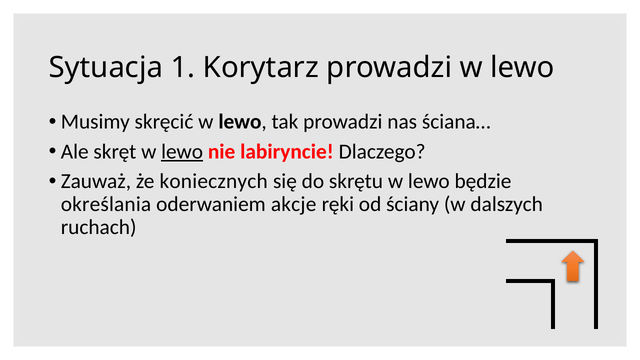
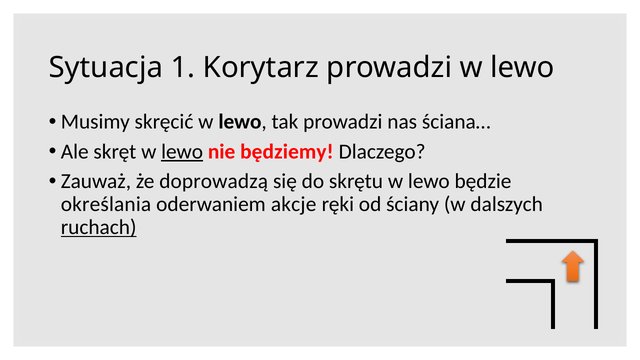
labiryncie: labiryncie -> będziemy
koniecznych: koniecznych -> doprowadzą
ruchach underline: none -> present
